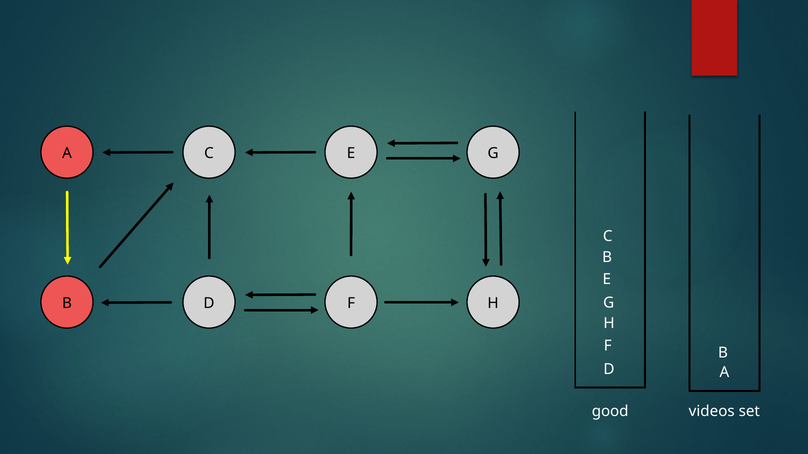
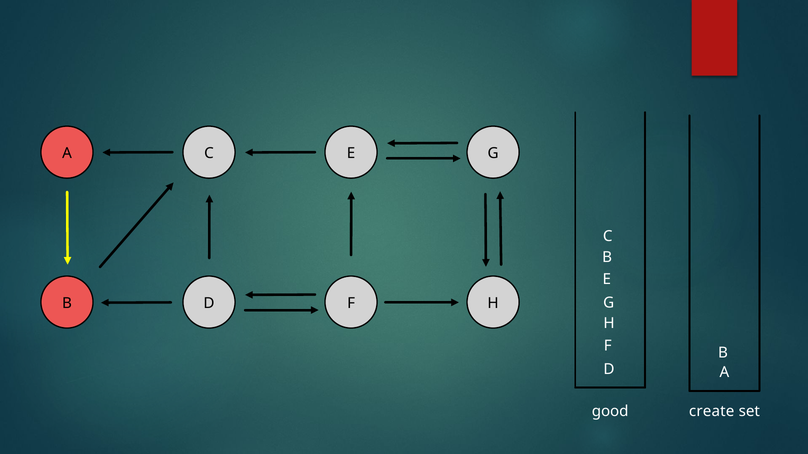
videos: videos -> create
